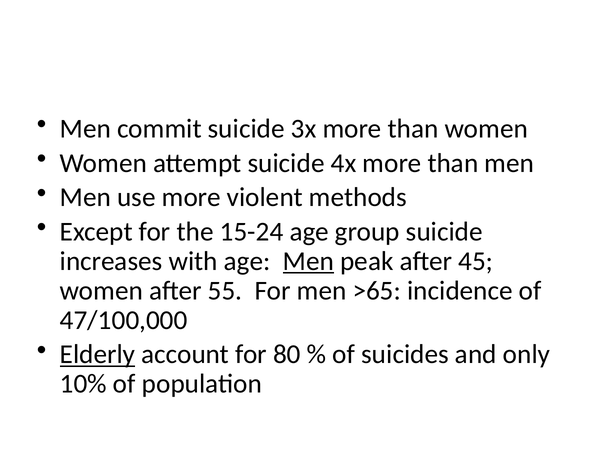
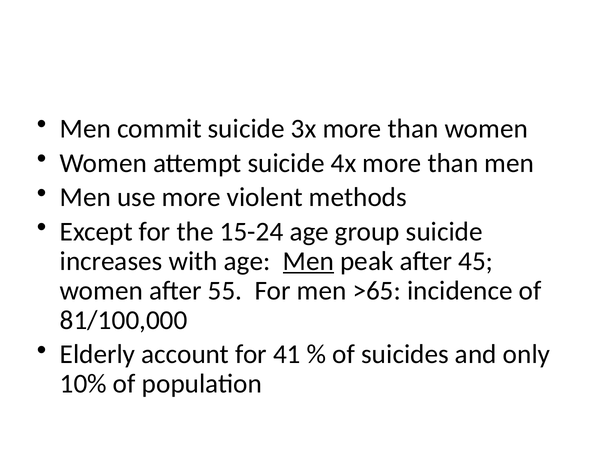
47/100,000: 47/100,000 -> 81/100,000
Elderly underline: present -> none
80: 80 -> 41
